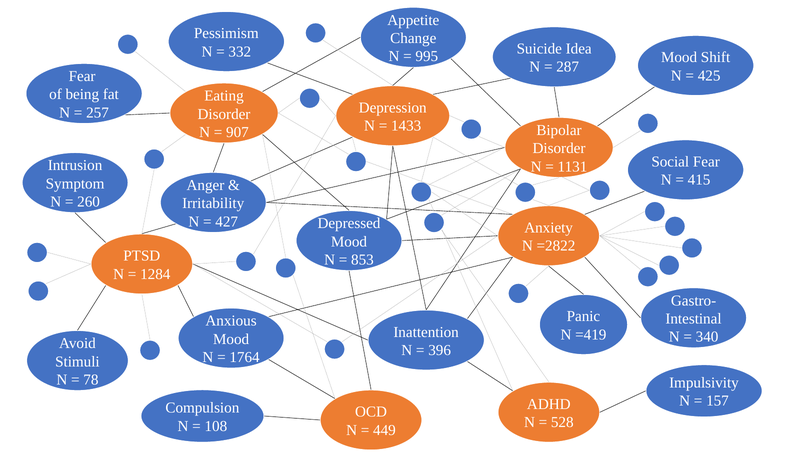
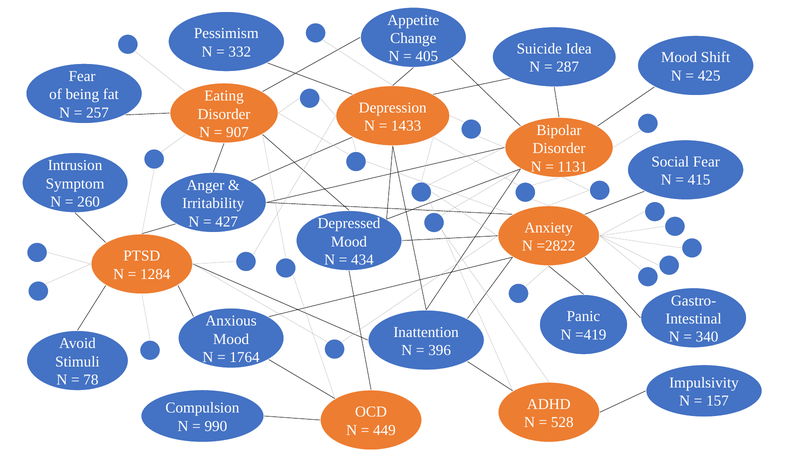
995: 995 -> 405
853: 853 -> 434
108: 108 -> 990
